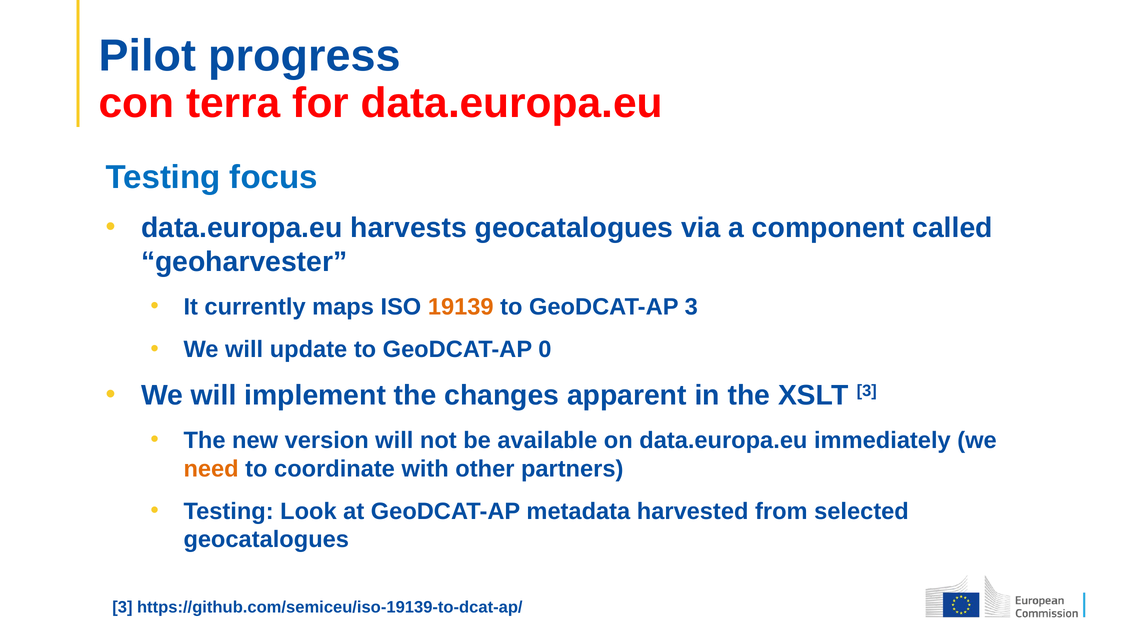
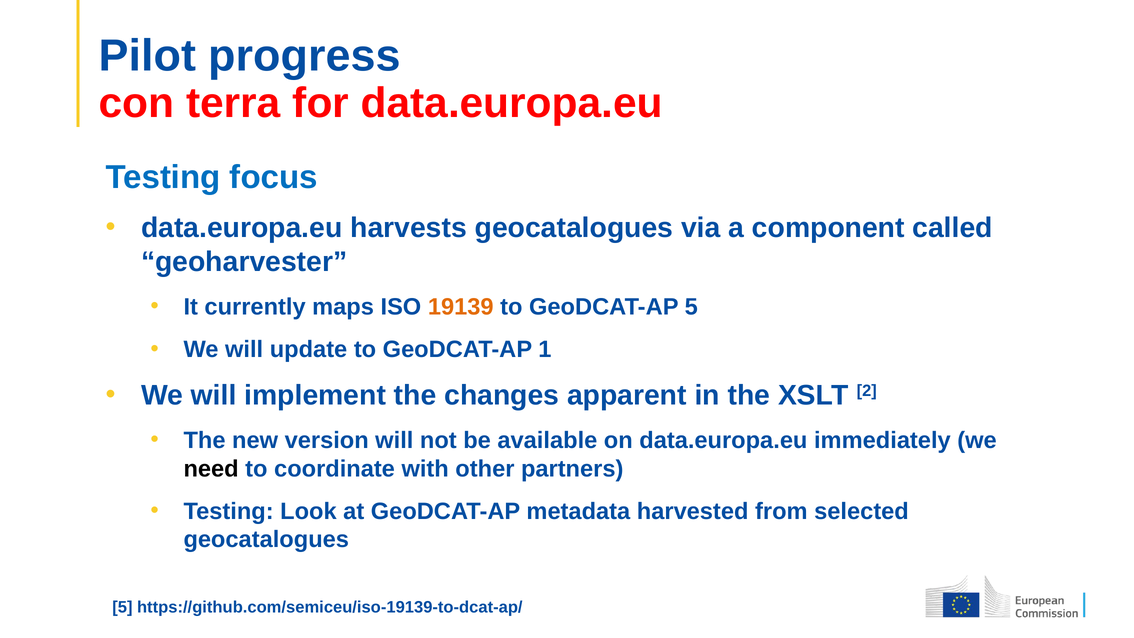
GeoDCAT-AP 3: 3 -> 5
0: 0 -> 1
XSLT 3: 3 -> 2
need colour: orange -> black
3 at (122, 607): 3 -> 5
